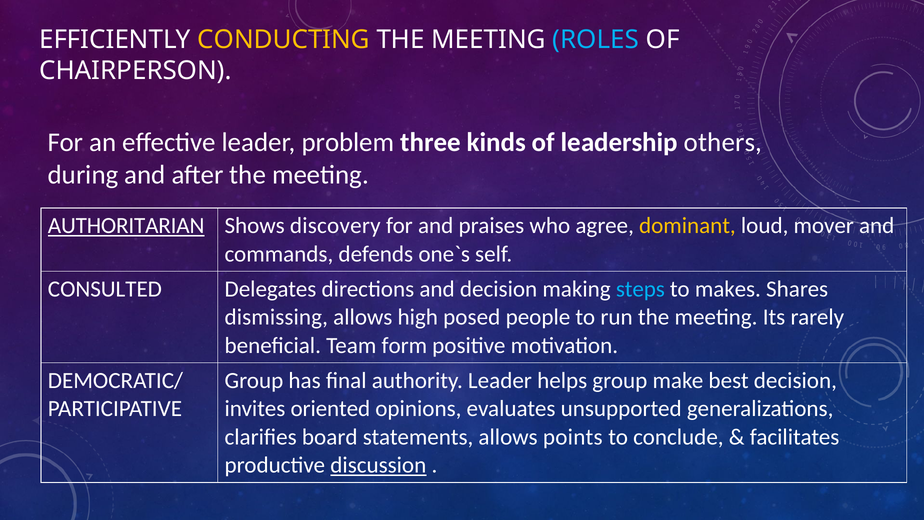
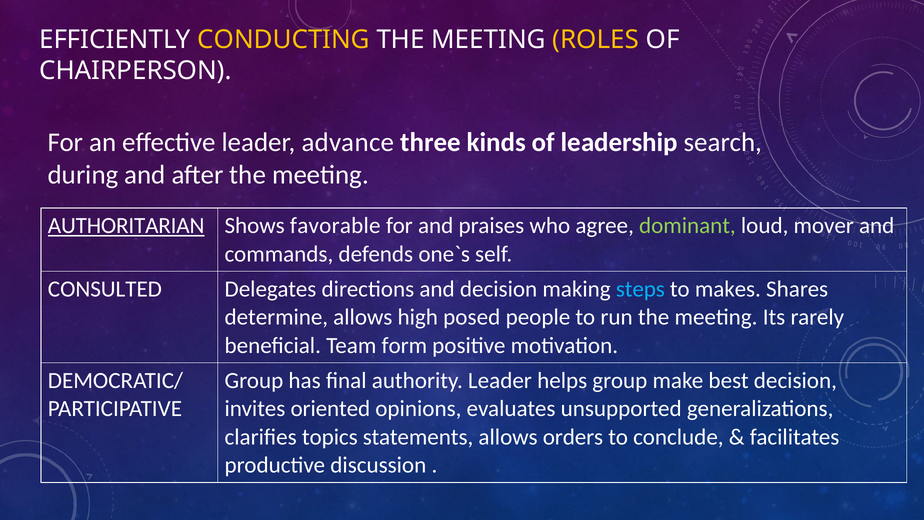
ROLES colour: light blue -> yellow
problem: problem -> advance
others: others -> search
discovery: discovery -> favorable
dominant colour: yellow -> light green
dismissing: dismissing -> determine
board: board -> topics
points: points -> orders
discussion underline: present -> none
